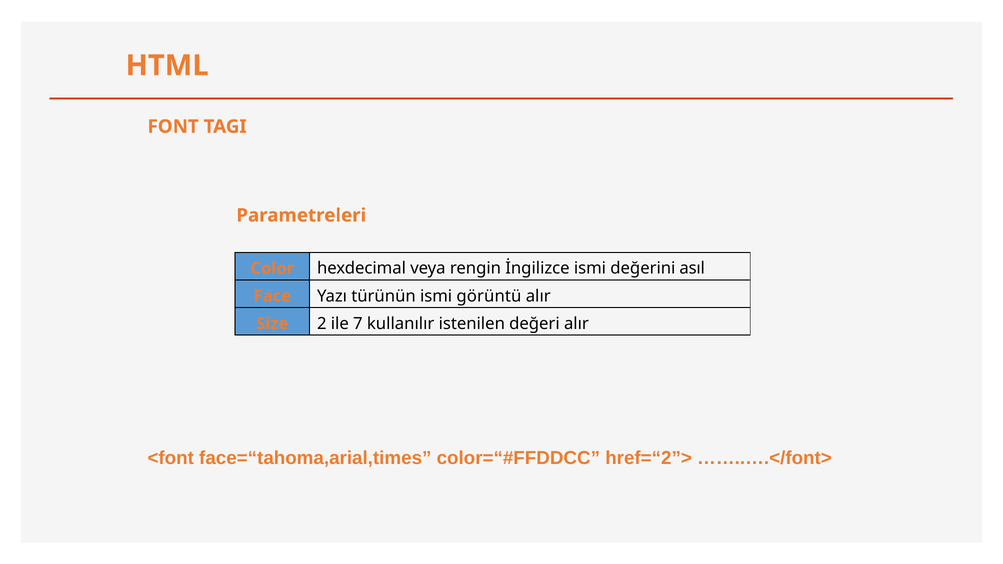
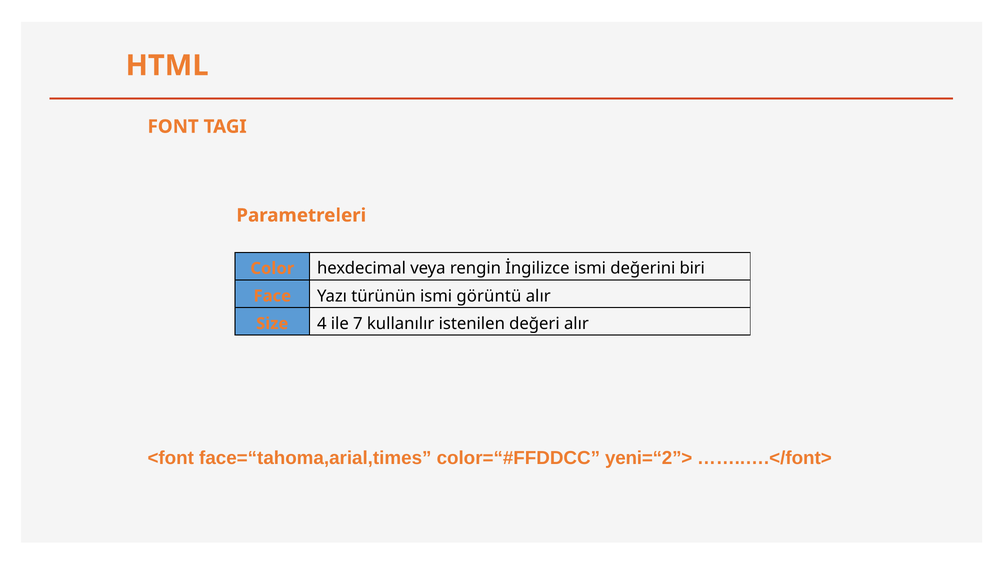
asıl: asıl -> biri
2: 2 -> 4
href=“2”>: href=“2”> -> yeni=“2”>
